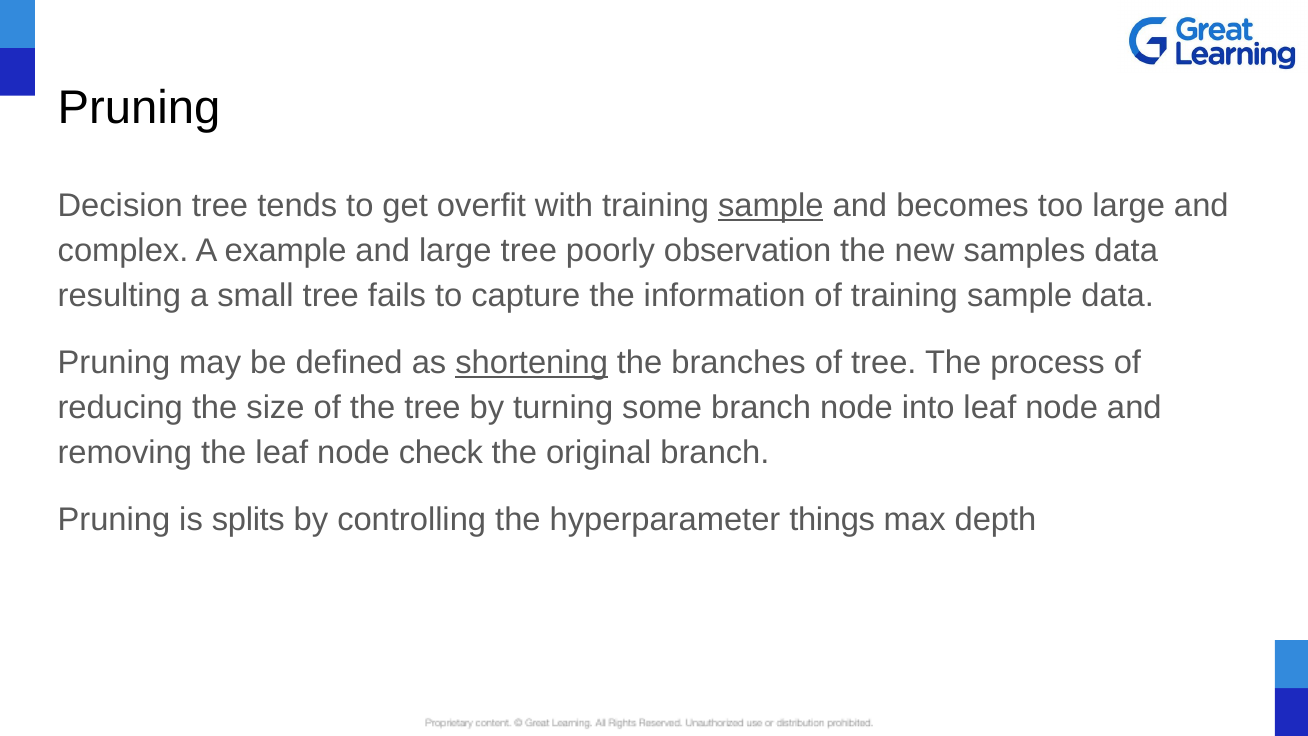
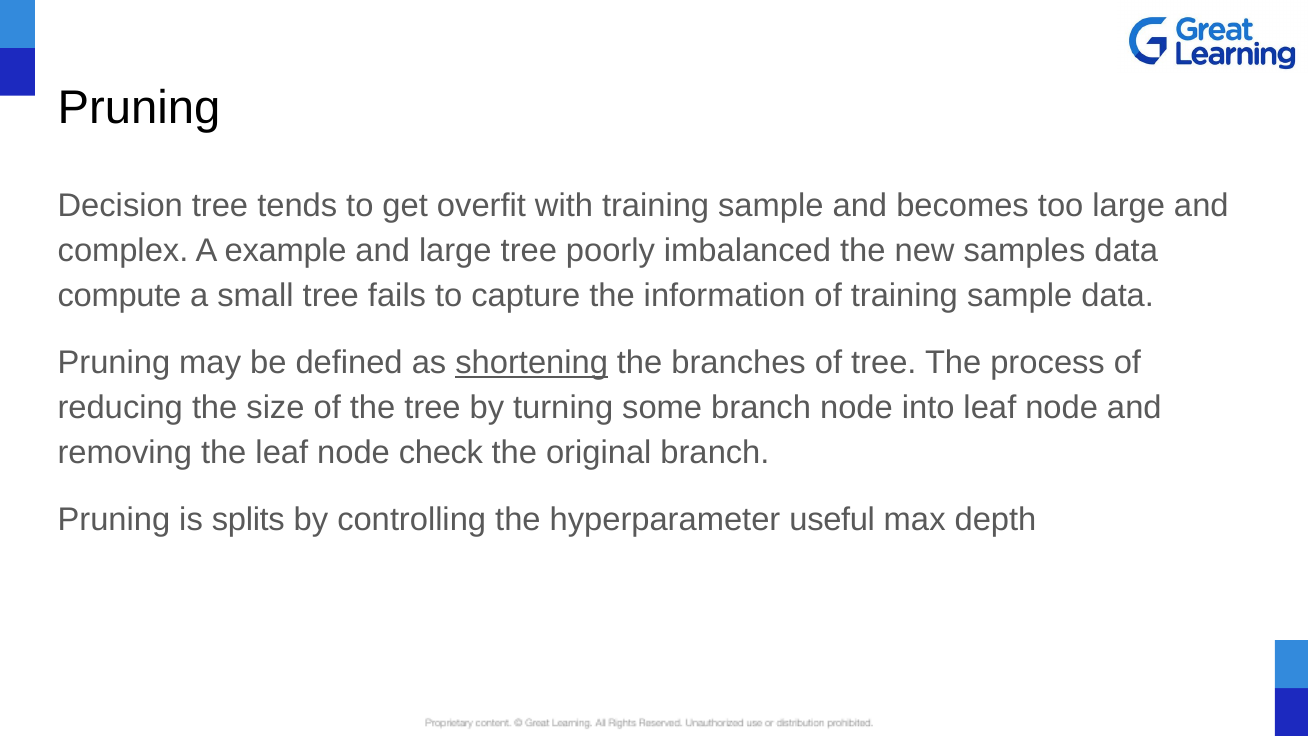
sample at (771, 206) underline: present -> none
observation: observation -> imbalanced
resulting: resulting -> compute
things: things -> useful
